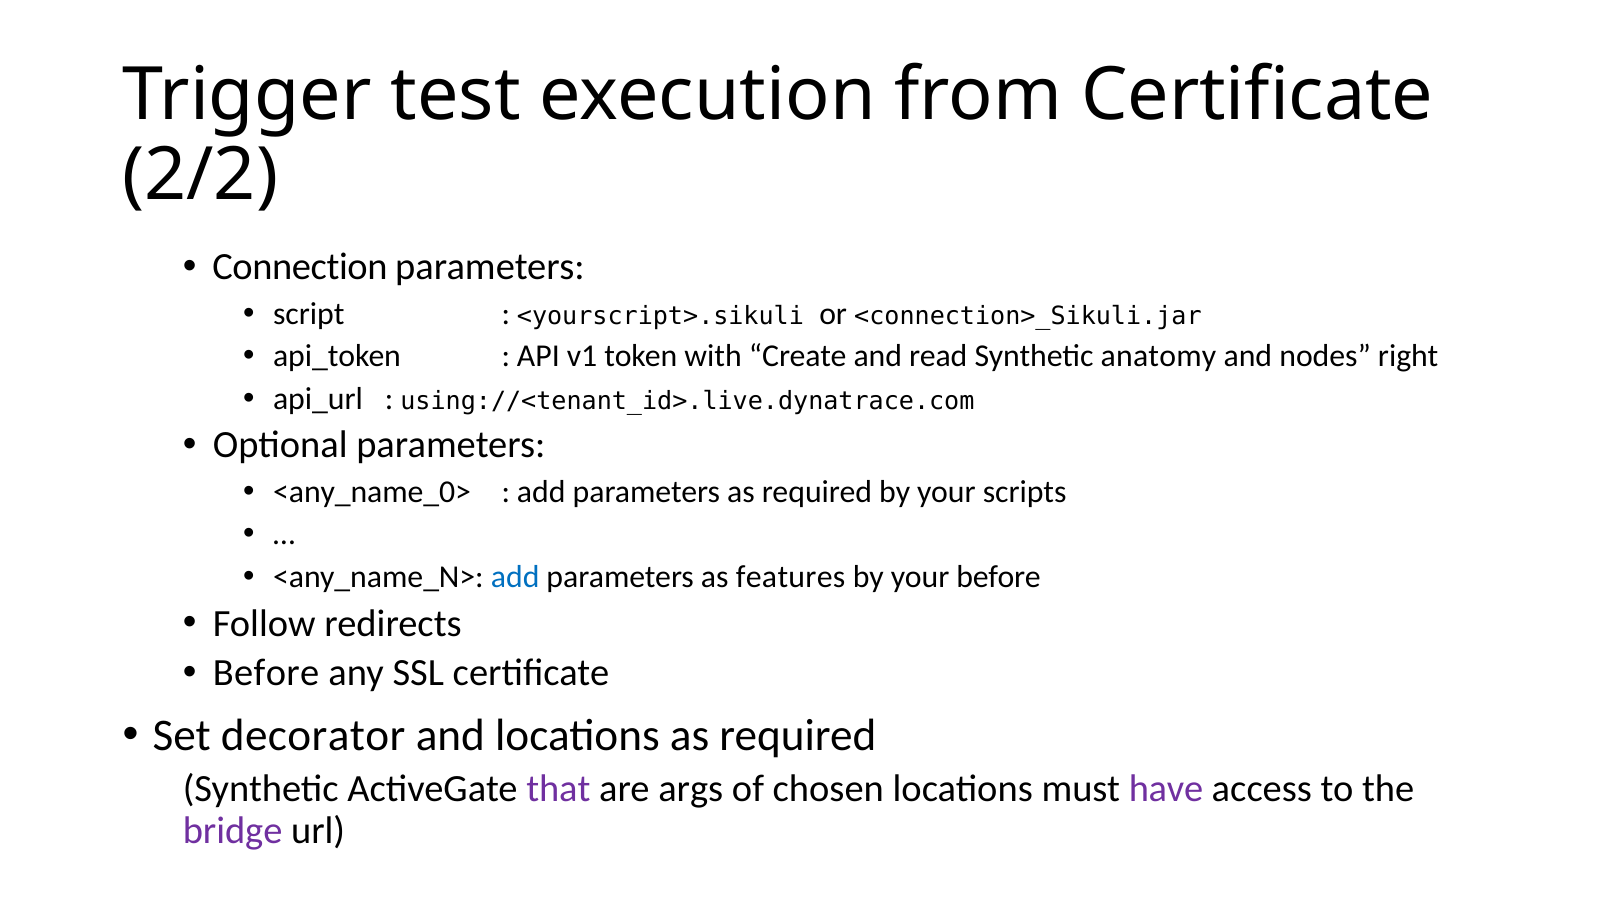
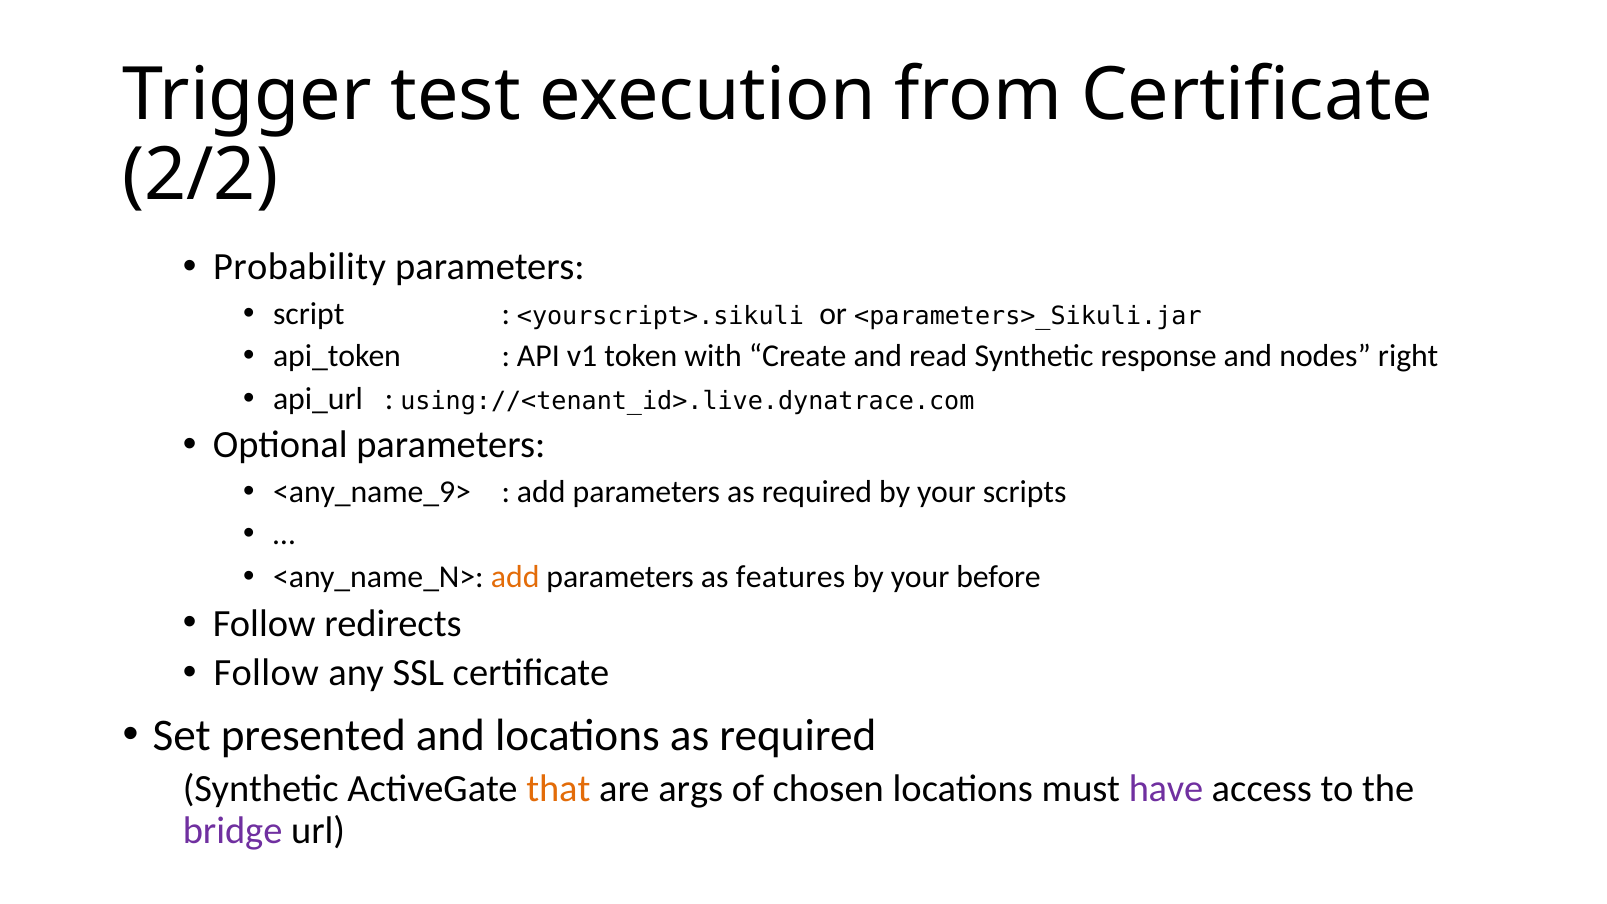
Connection: Connection -> Probability
<connection>_Sikuli.jar: <connection>_Sikuli.jar -> <parameters>_Sikuli.jar
anatomy: anatomy -> response
<any_name_0>: <any_name_0> -> <any_name_9>
add at (515, 577) colour: blue -> orange
Before at (266, 673): Before -> Follow
decorator: decorator -> presented
that colour: purple -> orange
